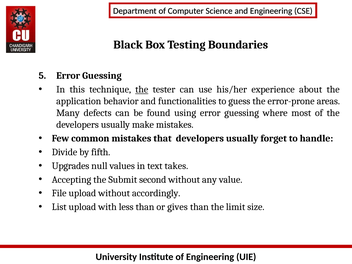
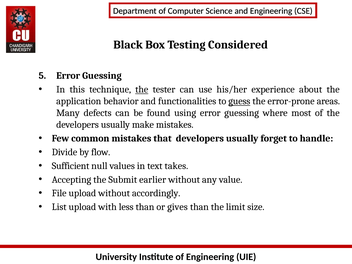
Boundaries: Boundaries -> Considered
guess underline: none -> present
fifth: fifth -> flow
Upgrades: Upgrades -> Sufficient
second: second -> earlier
